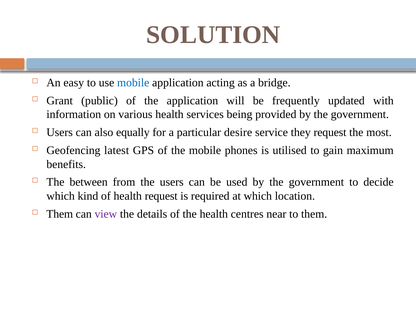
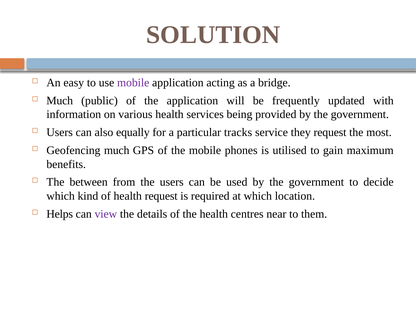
mobile at (133, 83) colour: blue -> purple
Grant at (60, 101): Grant -> Much
desire: desire -> tracks
Geofencing latest: latest -> much
Them at (60, 214): Them -> Helps
